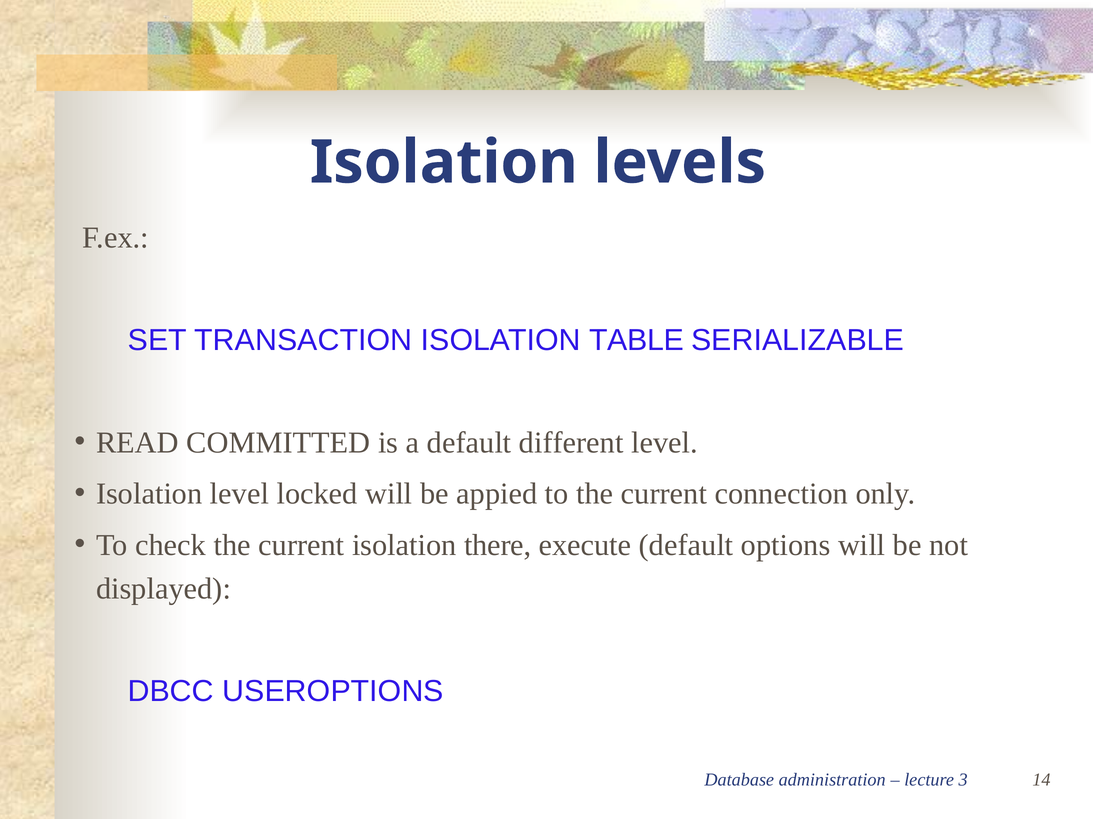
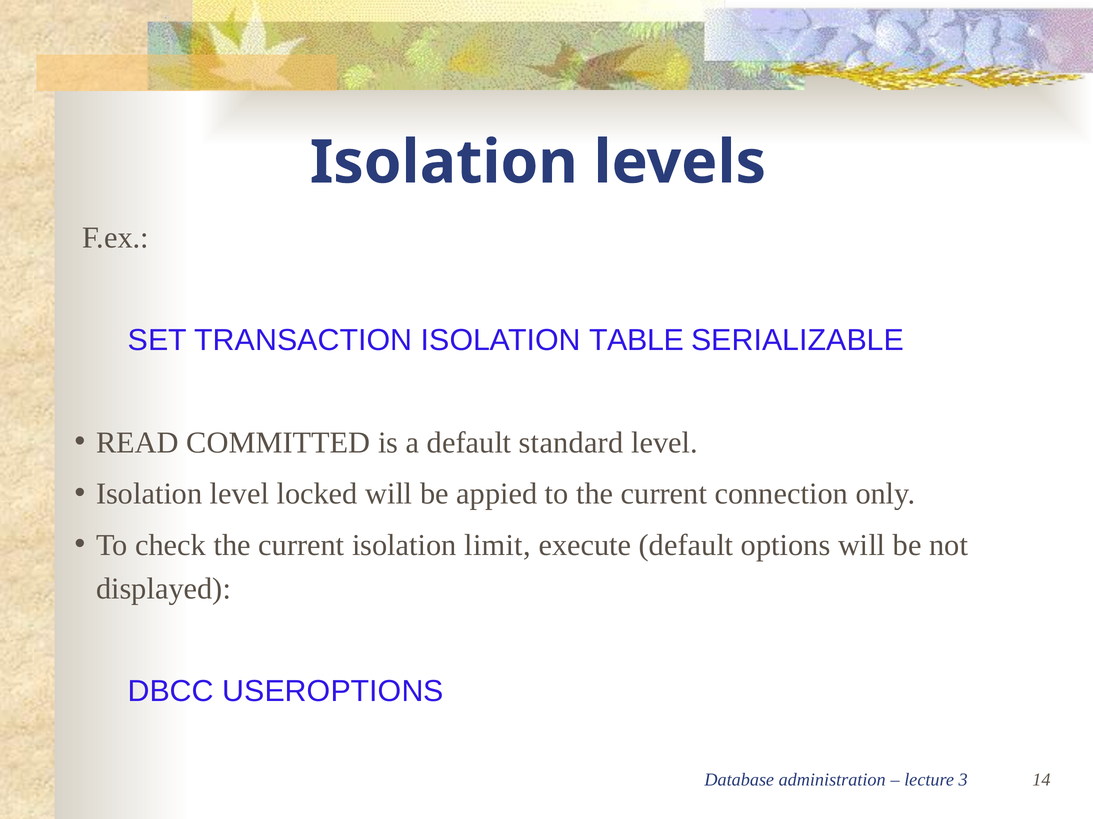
different: different -> standard
there: there -> limit
